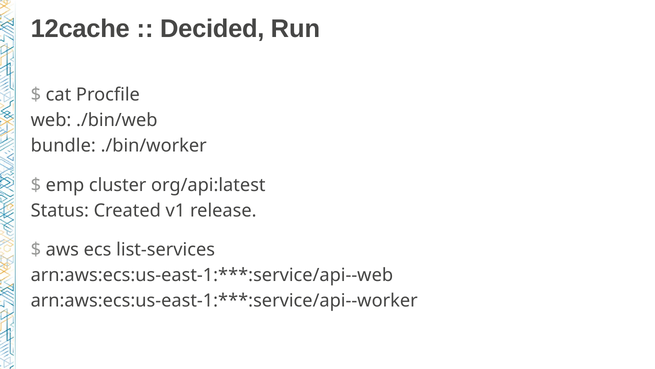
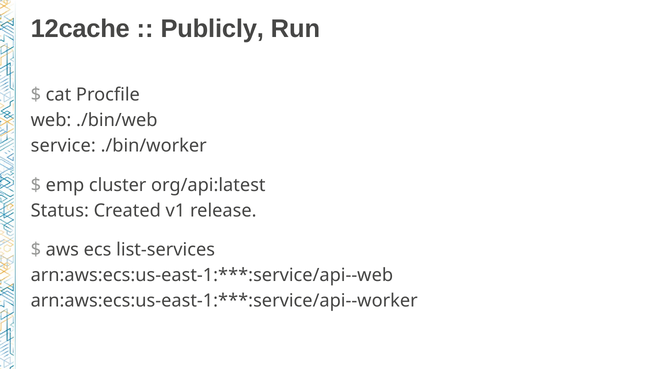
Decided: Decided -> Publicly
bundle: bundle -> service
